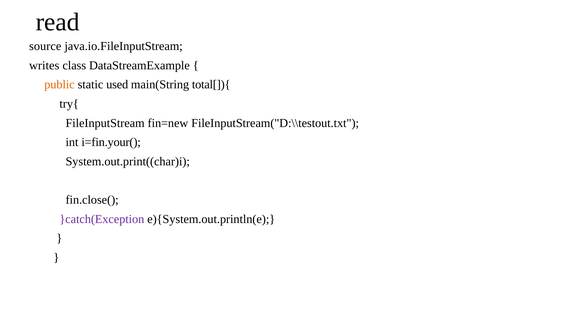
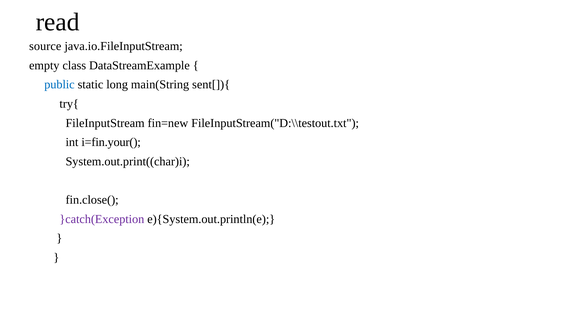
writes: writes -> empty
public colour: orange -> blue
used: used -> long
total[]){: total[]){ -> sent[]){
